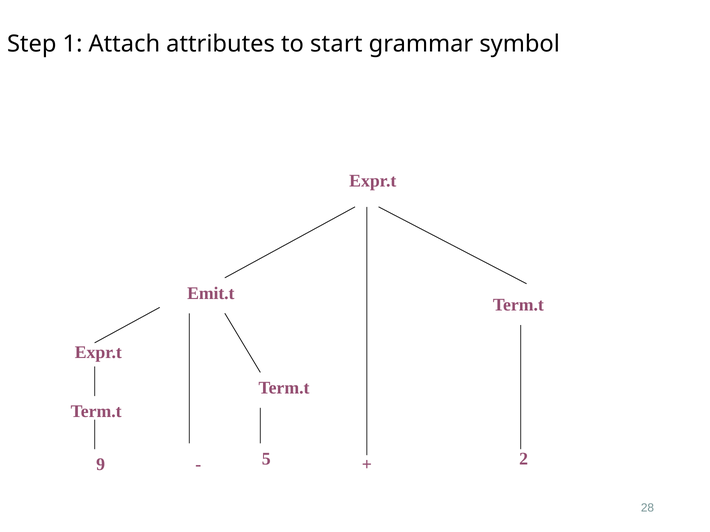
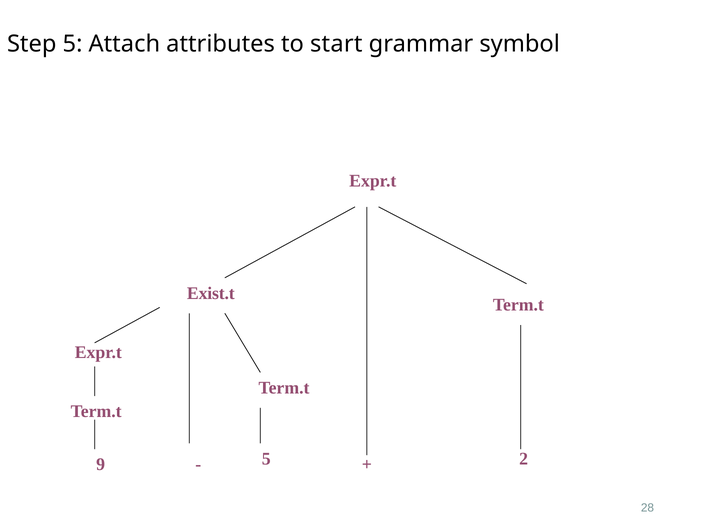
Step 1: 1 -> 5
Emit.t: Emit.t -> Exist.t
